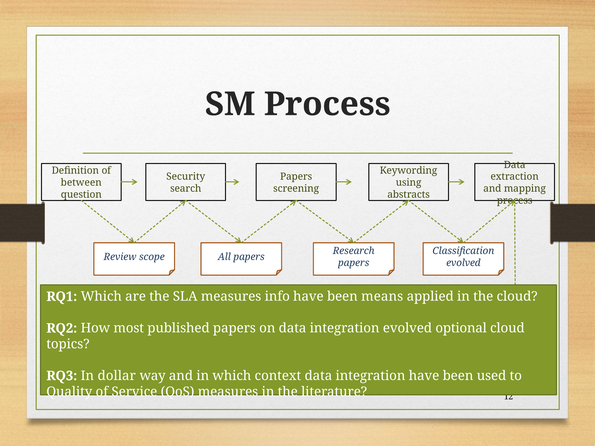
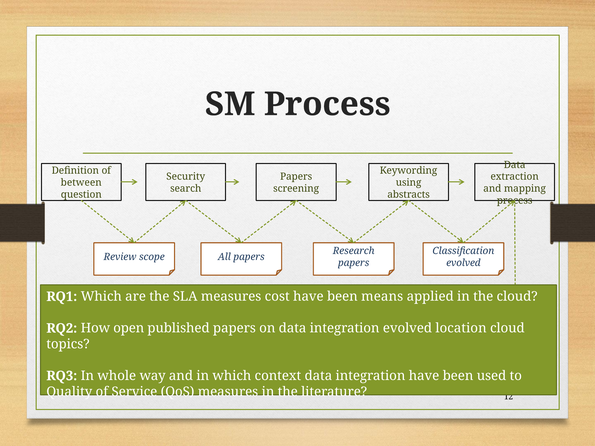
info: info -> cost
most: most -> open
optional: optional -> location
dollar: dollar -> whole
